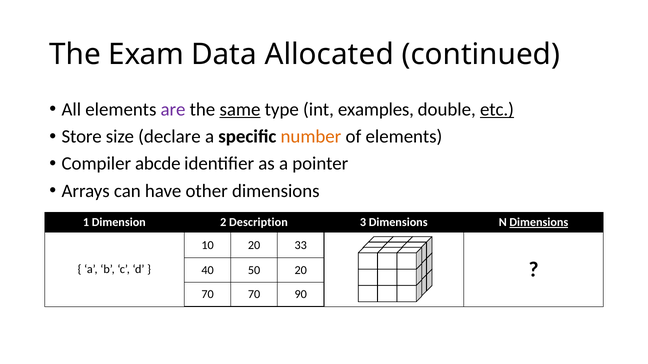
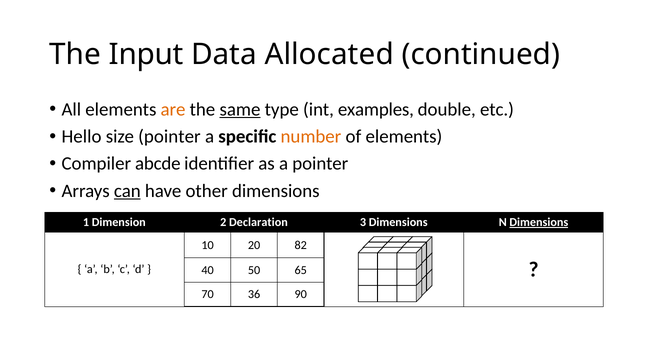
Exam: Exam -> Input
are colour: purple -> orange
etc underline: present -> none
Store: Store -> Hello
size declare: declare -> pointer
can underline: none -> present
Description: Description -> Declaration
33: 33 -> 82
50 20: 20 -> 65
70 70: 70 -> 36
